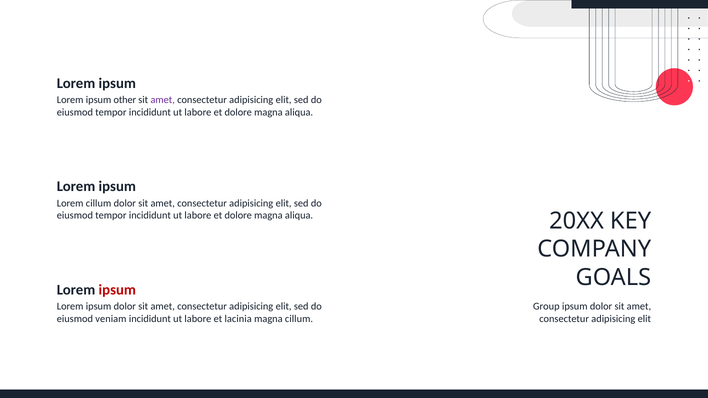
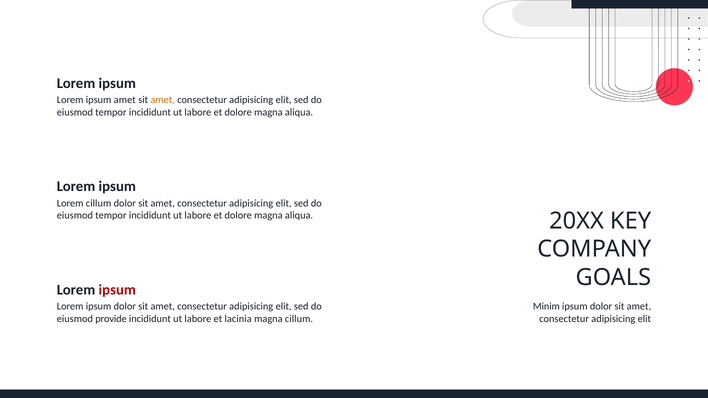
ipsum other: other -> amet
amet at (163, 100) colour: purple -> orange
Group: Group -> Minim
veniam: veniam -> provide
